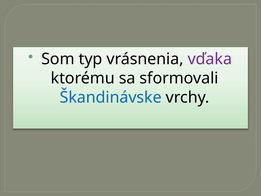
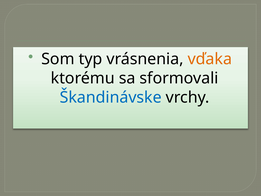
vďaka colour: purple -> orange
